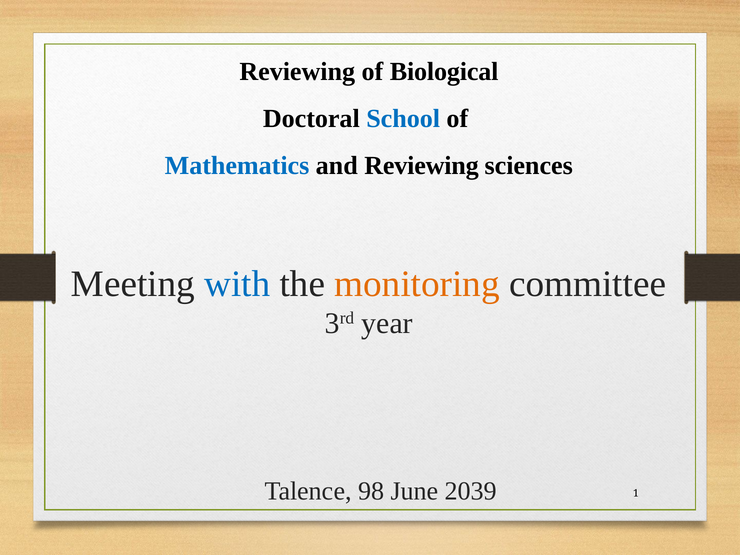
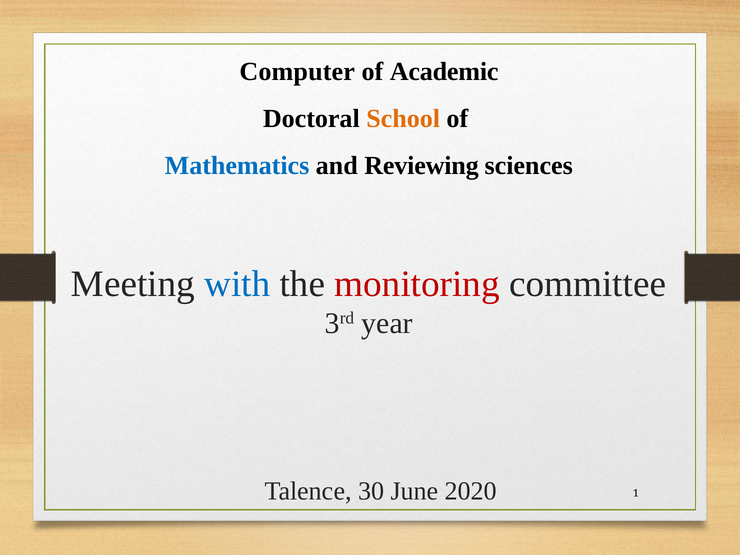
Reviewing at (297, 72): Reviewing -> Computer
Biological: Biological -> Academic
School colour: blue -> orange
monitoring colour: orange -> red
98: 98 -> 30
2039: 2039 -> 2020
